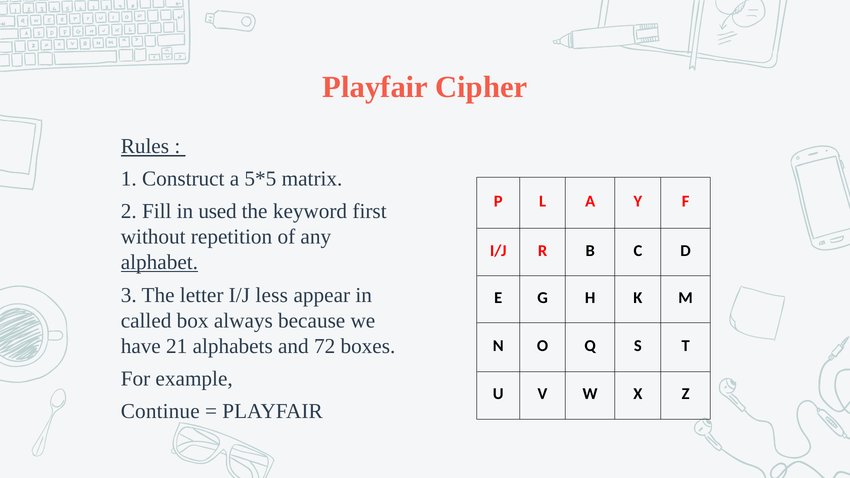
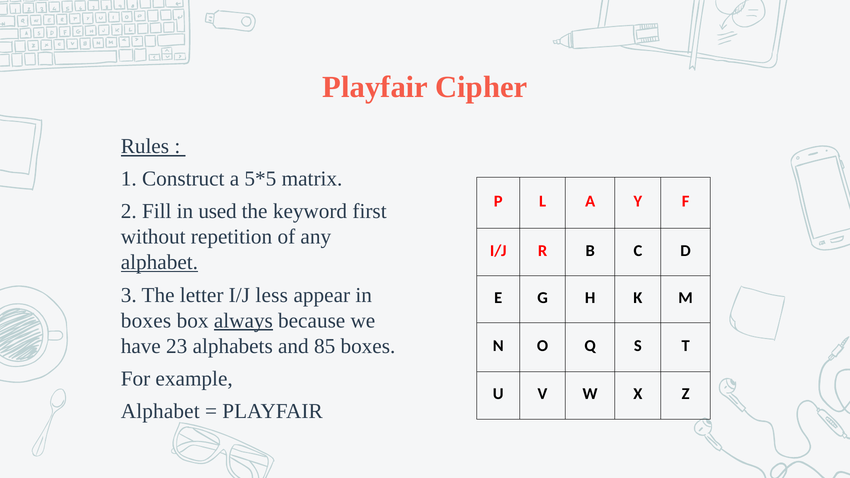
called at (146, 321): called -> boxes
always underline: none -> present
21: 21 -> 23
72: 72 -> 85
Continue at (160, 411): Continue -> Alphabet
